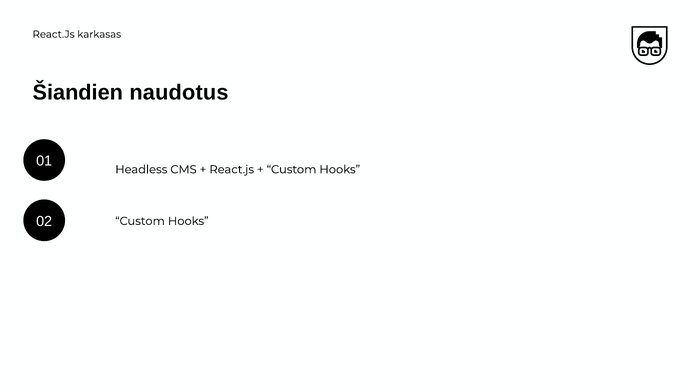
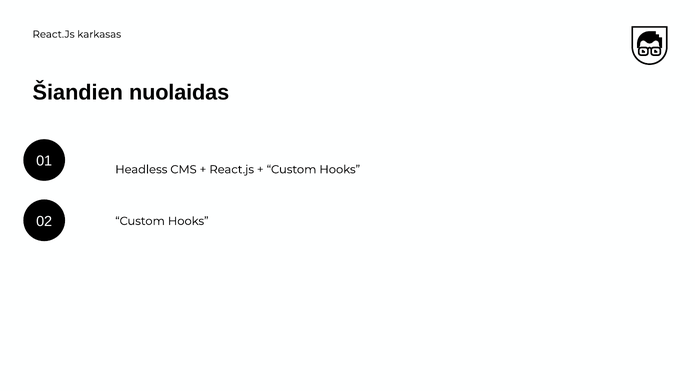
naudotus: naudotus -> nuolaidas
